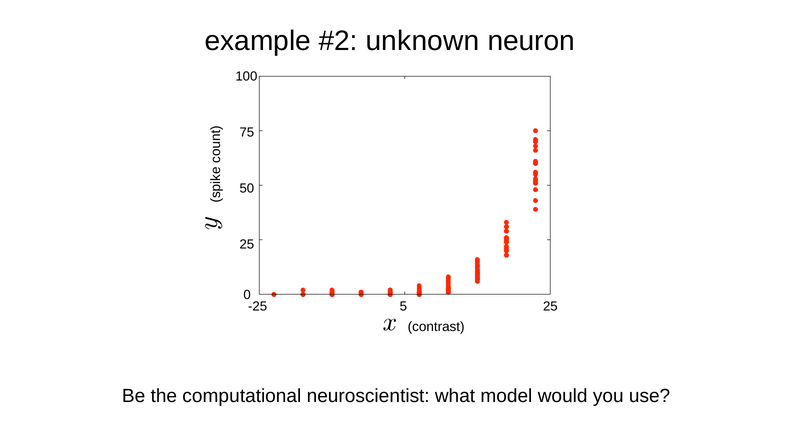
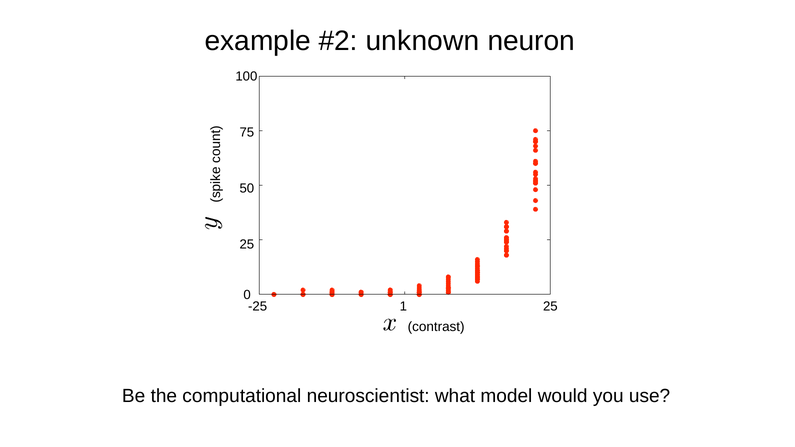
5: 5 -> 1
